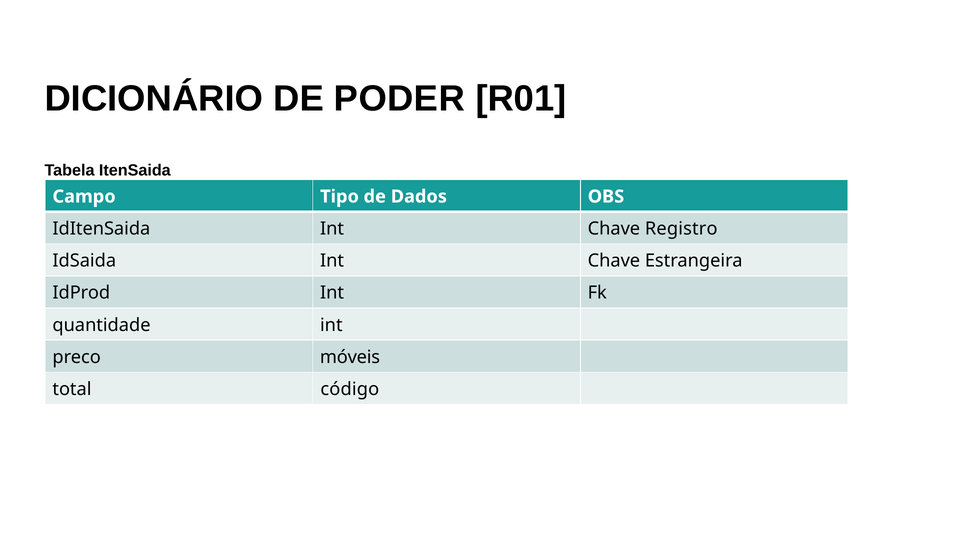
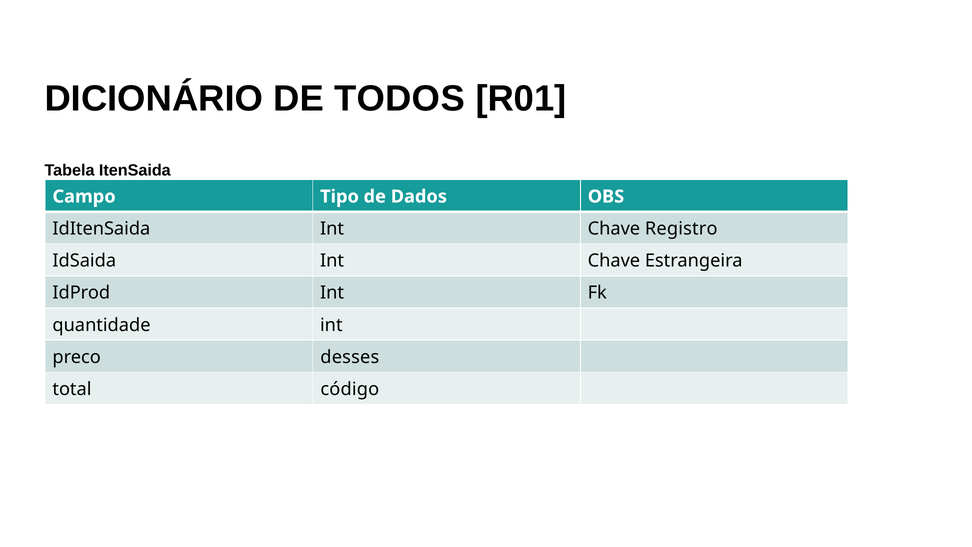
PODER: PODER -> TODOS
móveis: móveis -> desses
